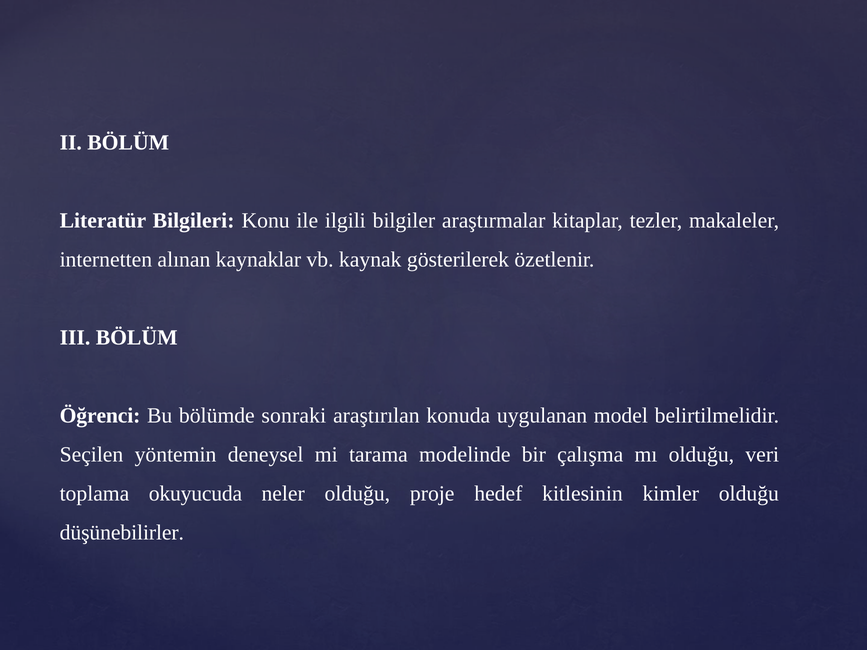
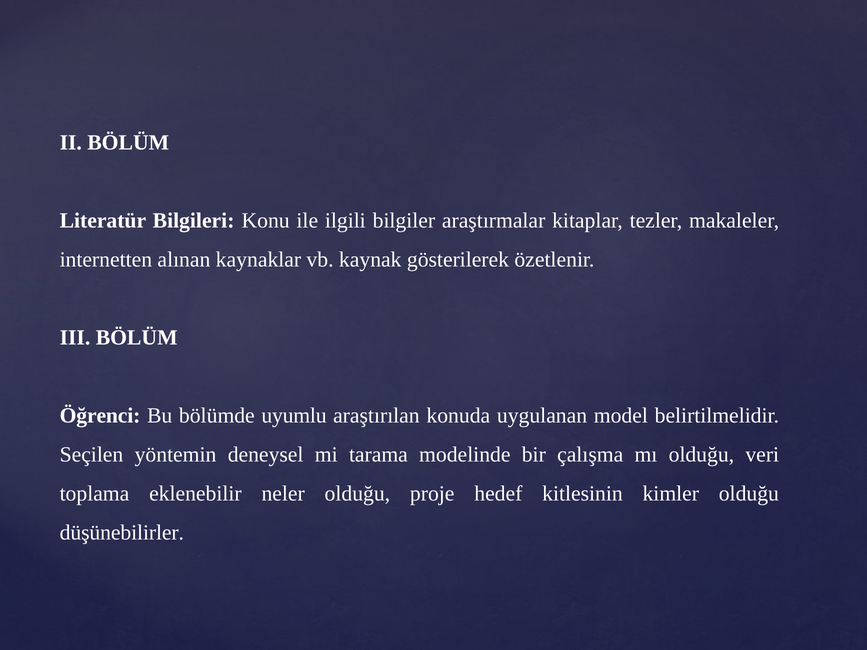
sonraki: sonraki -> uyumlu
okuyucuda: okuyucuda -> eklenebilir
